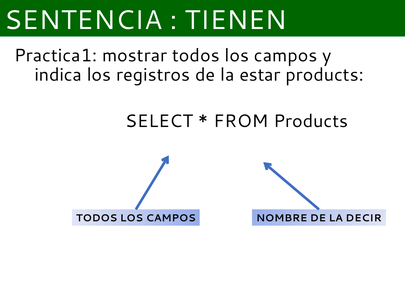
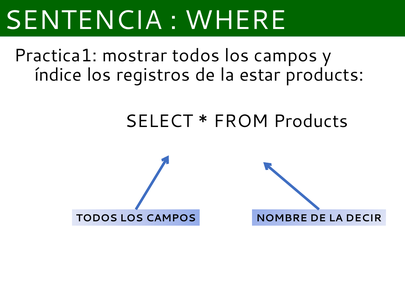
TIENEN: TIENEN -> WHERE
indica: indica -> índice
